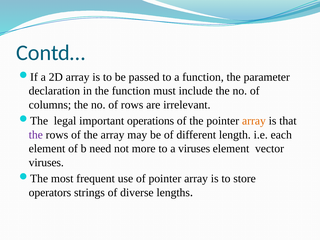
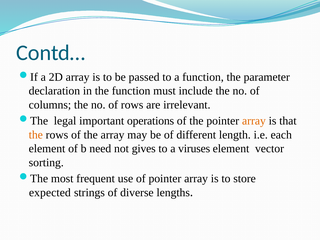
the at (36, 135) colour: purple -> orange
more: more -> gives
viruses at (46, 162): viruses -> sorting
operators: operators -> expected
